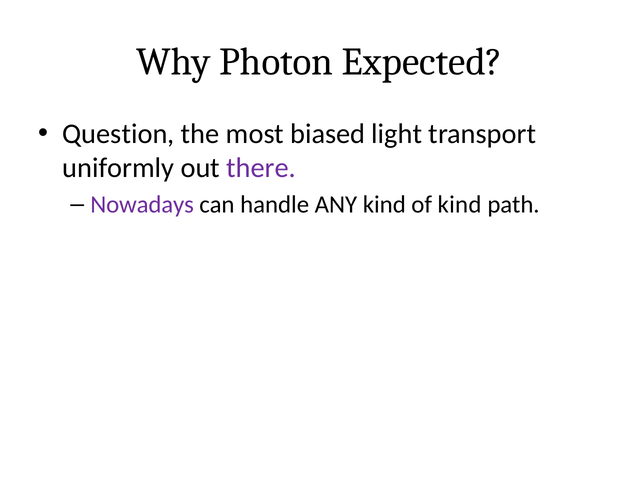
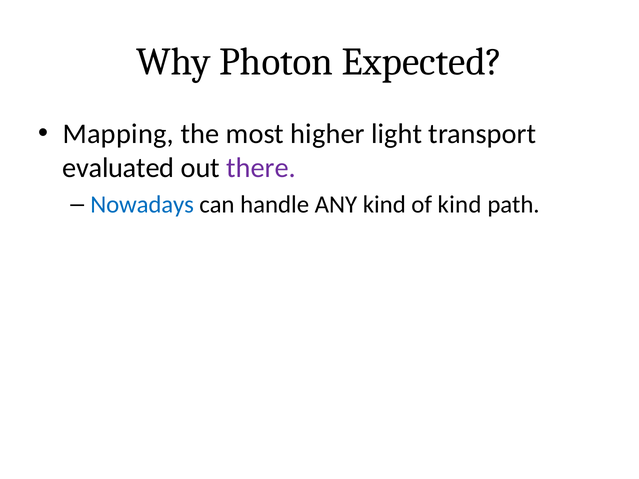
Question: Question -> Mapping
biased: biased -> higher
uniformly: uniformly -> evaluated
Nowadays colour: purple -> blue
